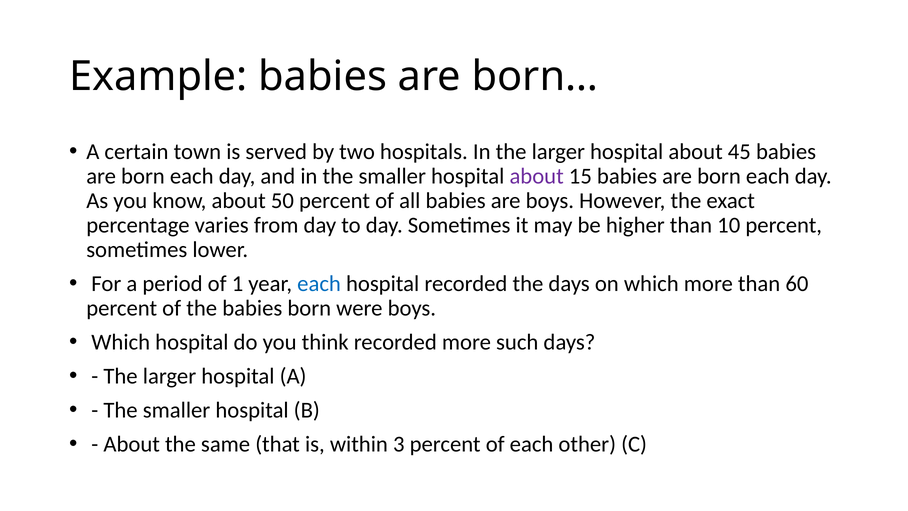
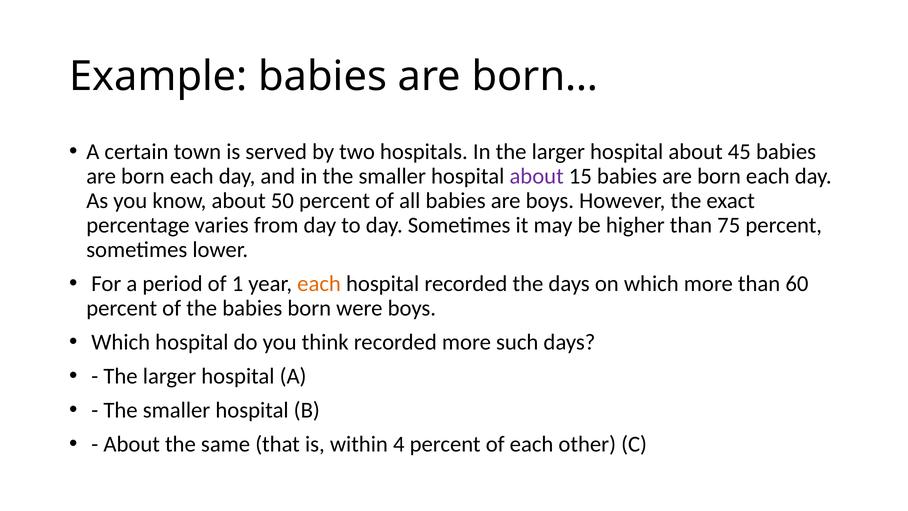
10: 10 -> 75
each at (319, 283) colour: blue -> orange
3: 3 -> 4
